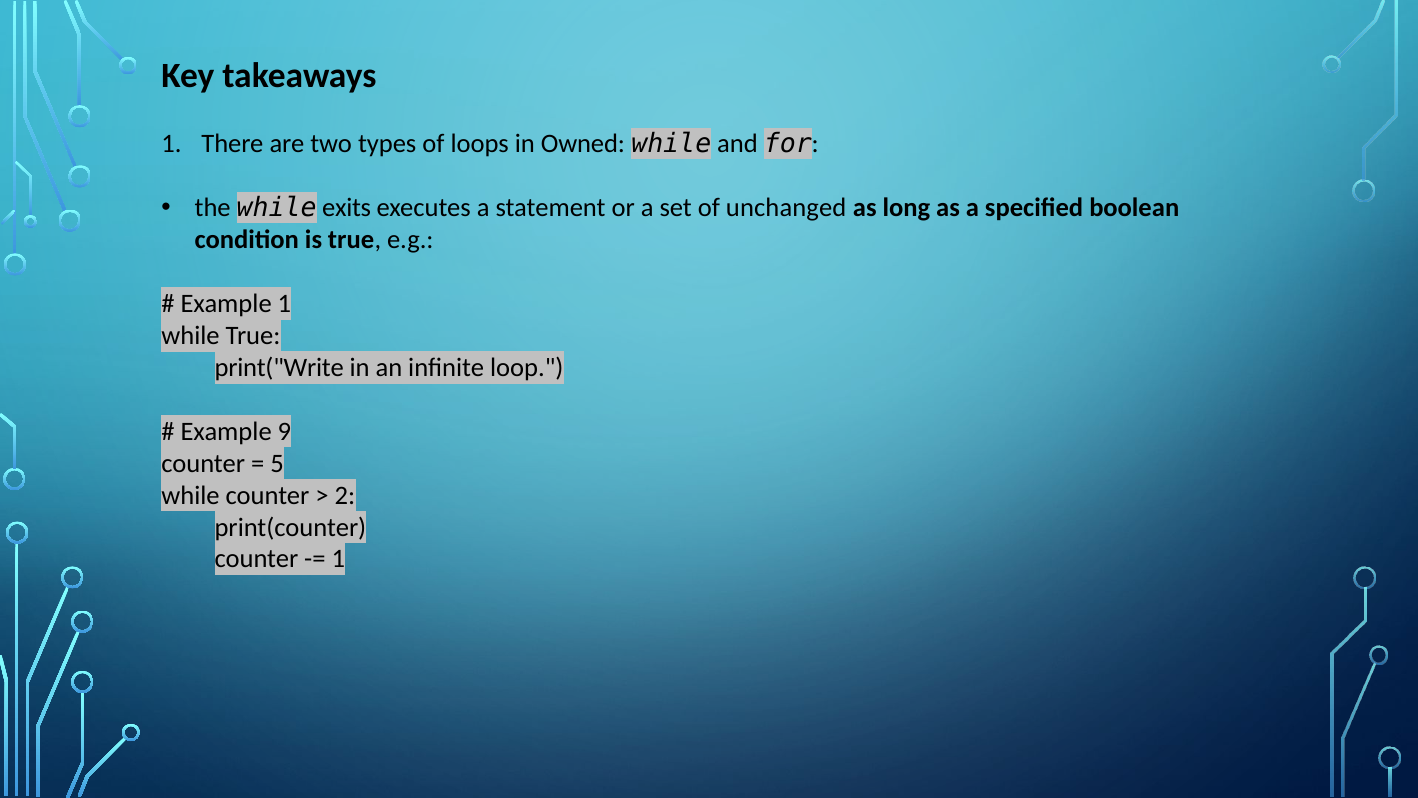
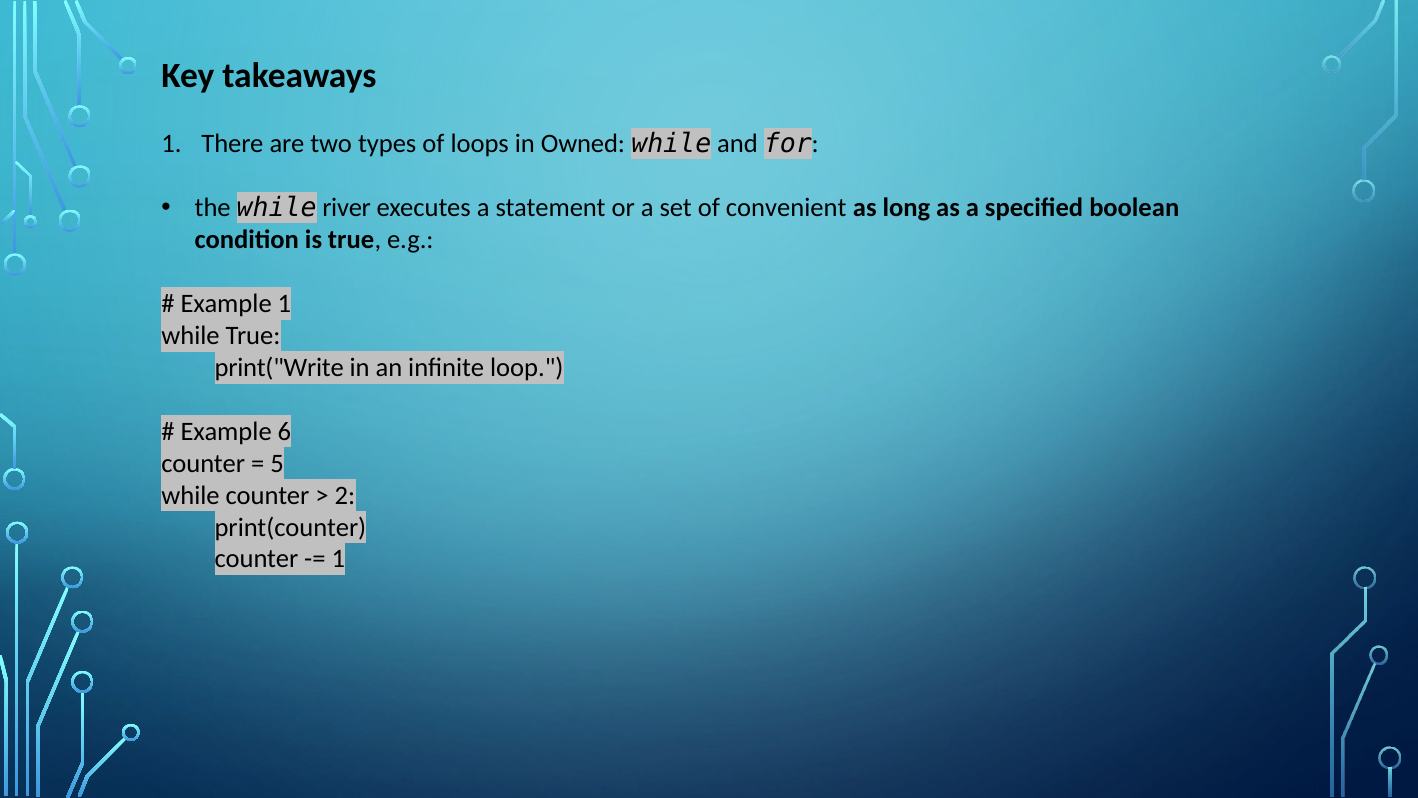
exits: exits -> river
unchanged: unchanged -> convenient
9: 9 -> 6
